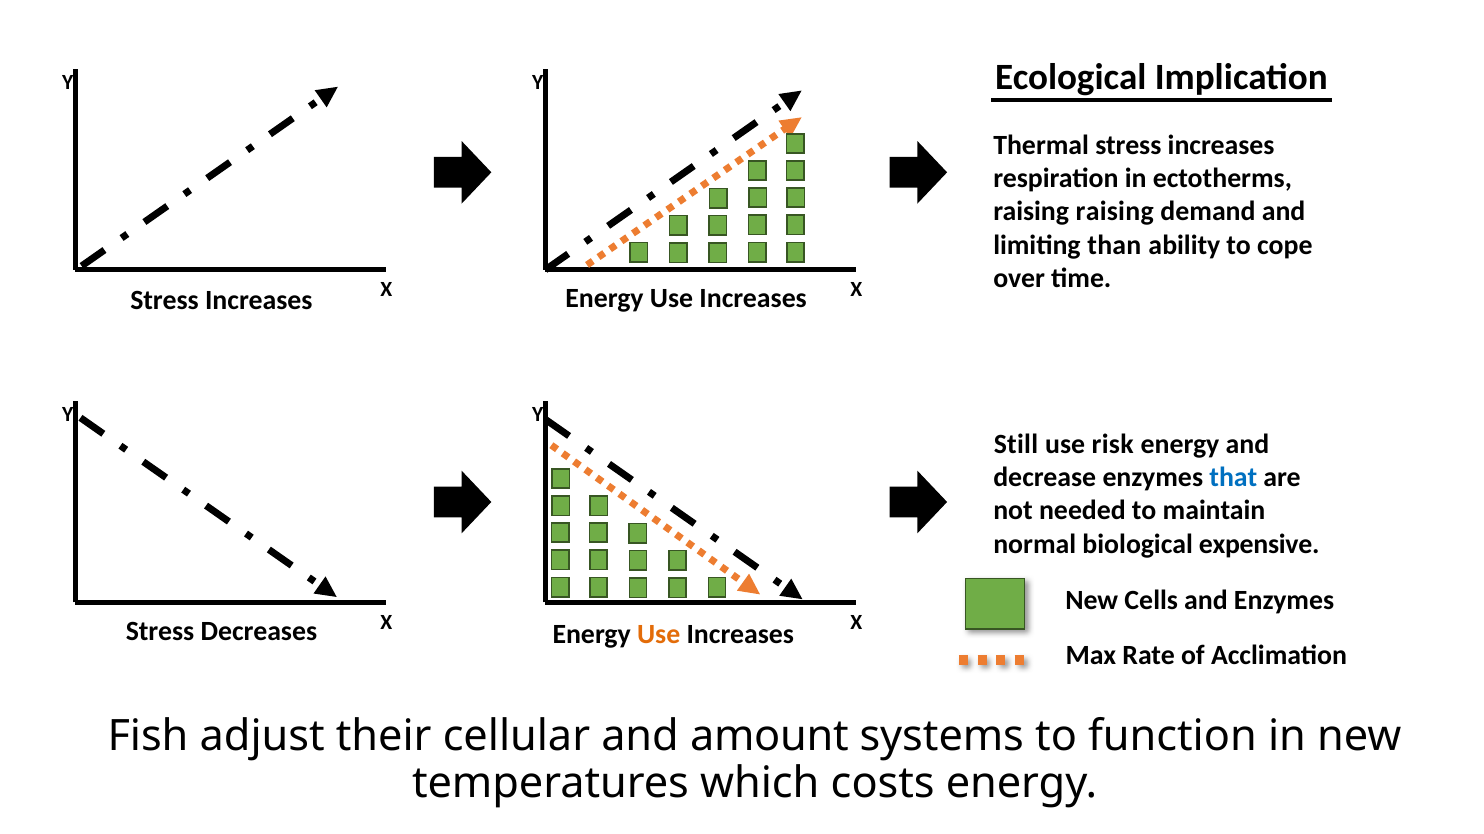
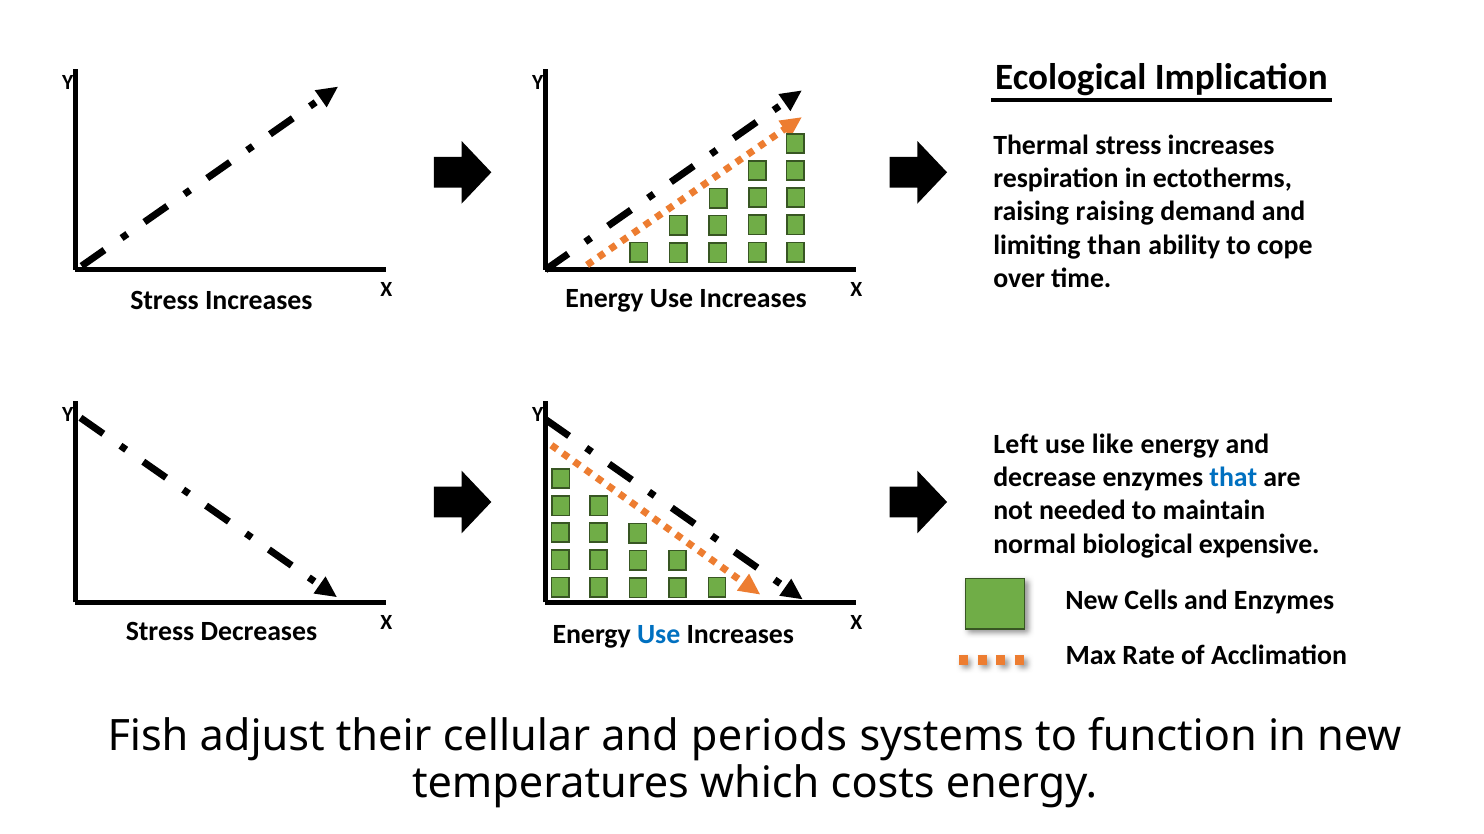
Still: Still -> Left
risk: risk -> like
Use at (659, 635) colour: orange -> blue
amount: amount -> periods
